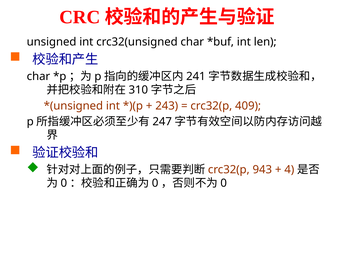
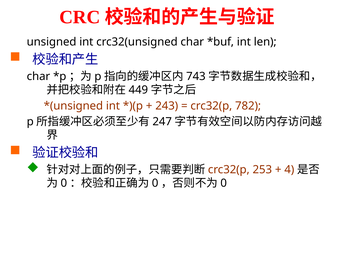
241: 241 -> 743
310: 310 -> 449
409: 409 -> 782
943: 943 -> 253
